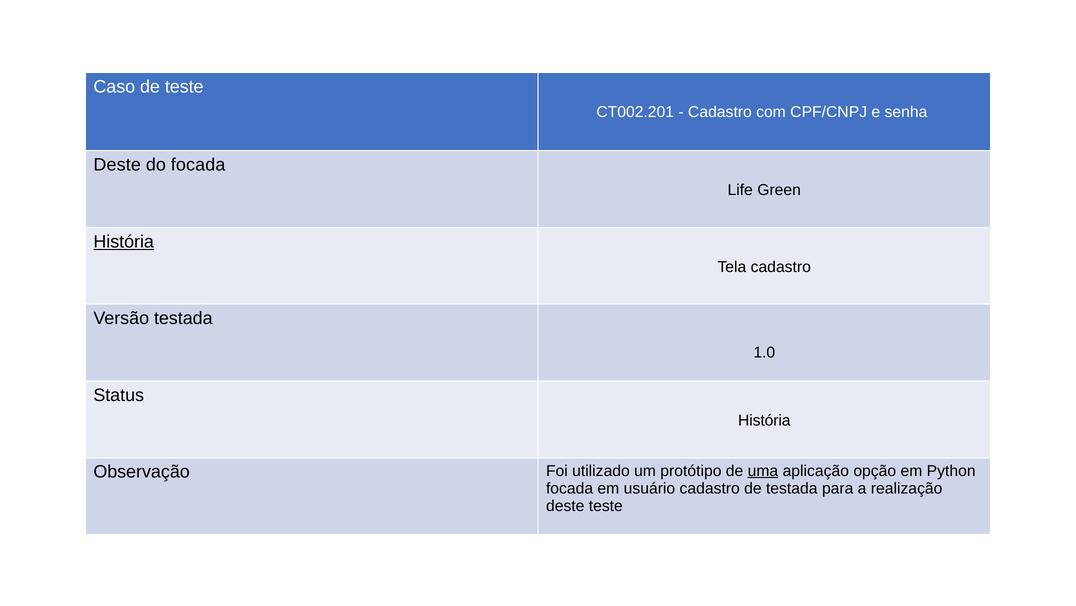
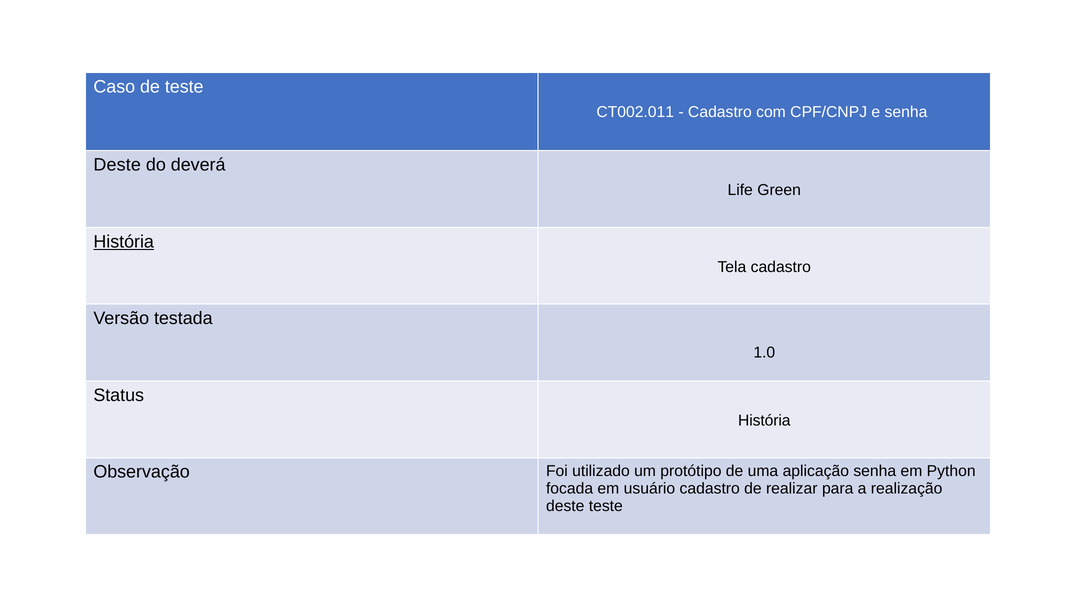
CT002.201: CT002.201 -> CT002.011
do focada: focada -> deverá
uma underline: present -> none
aplicação opção: opção -> senha
de testada: testada -> realizar
